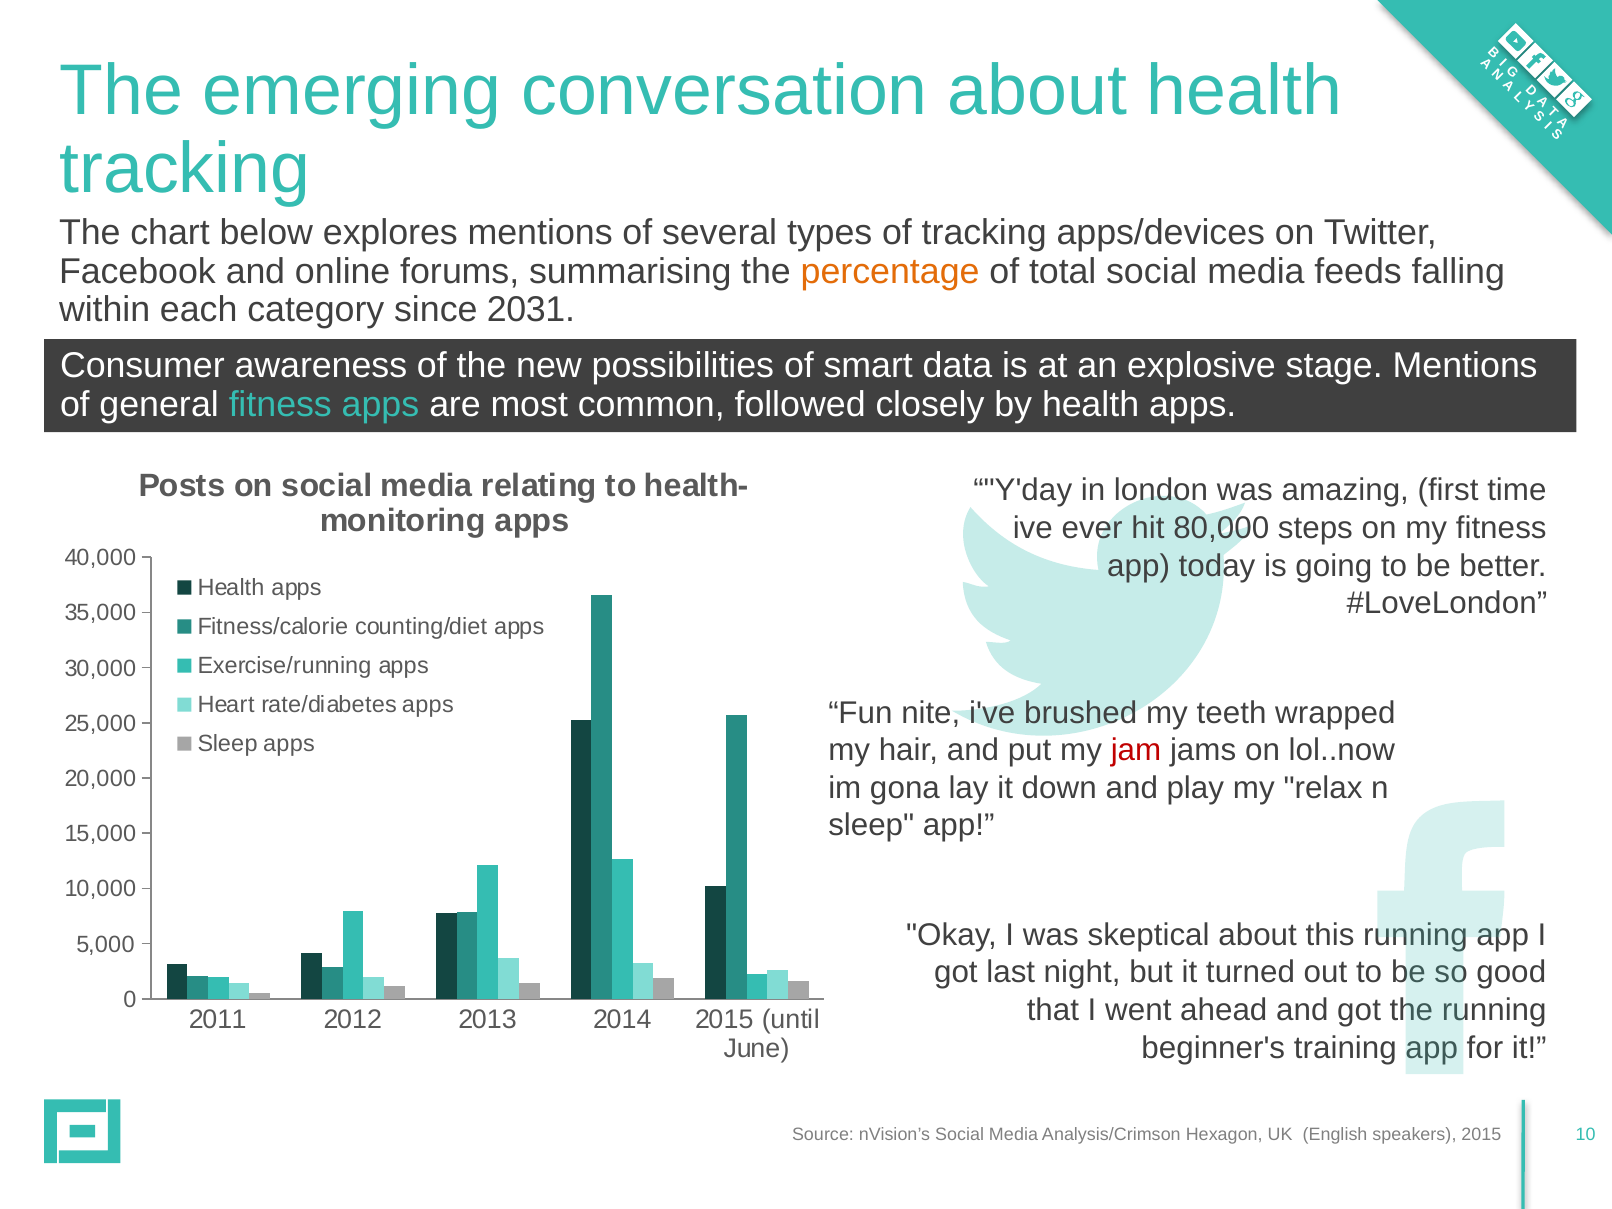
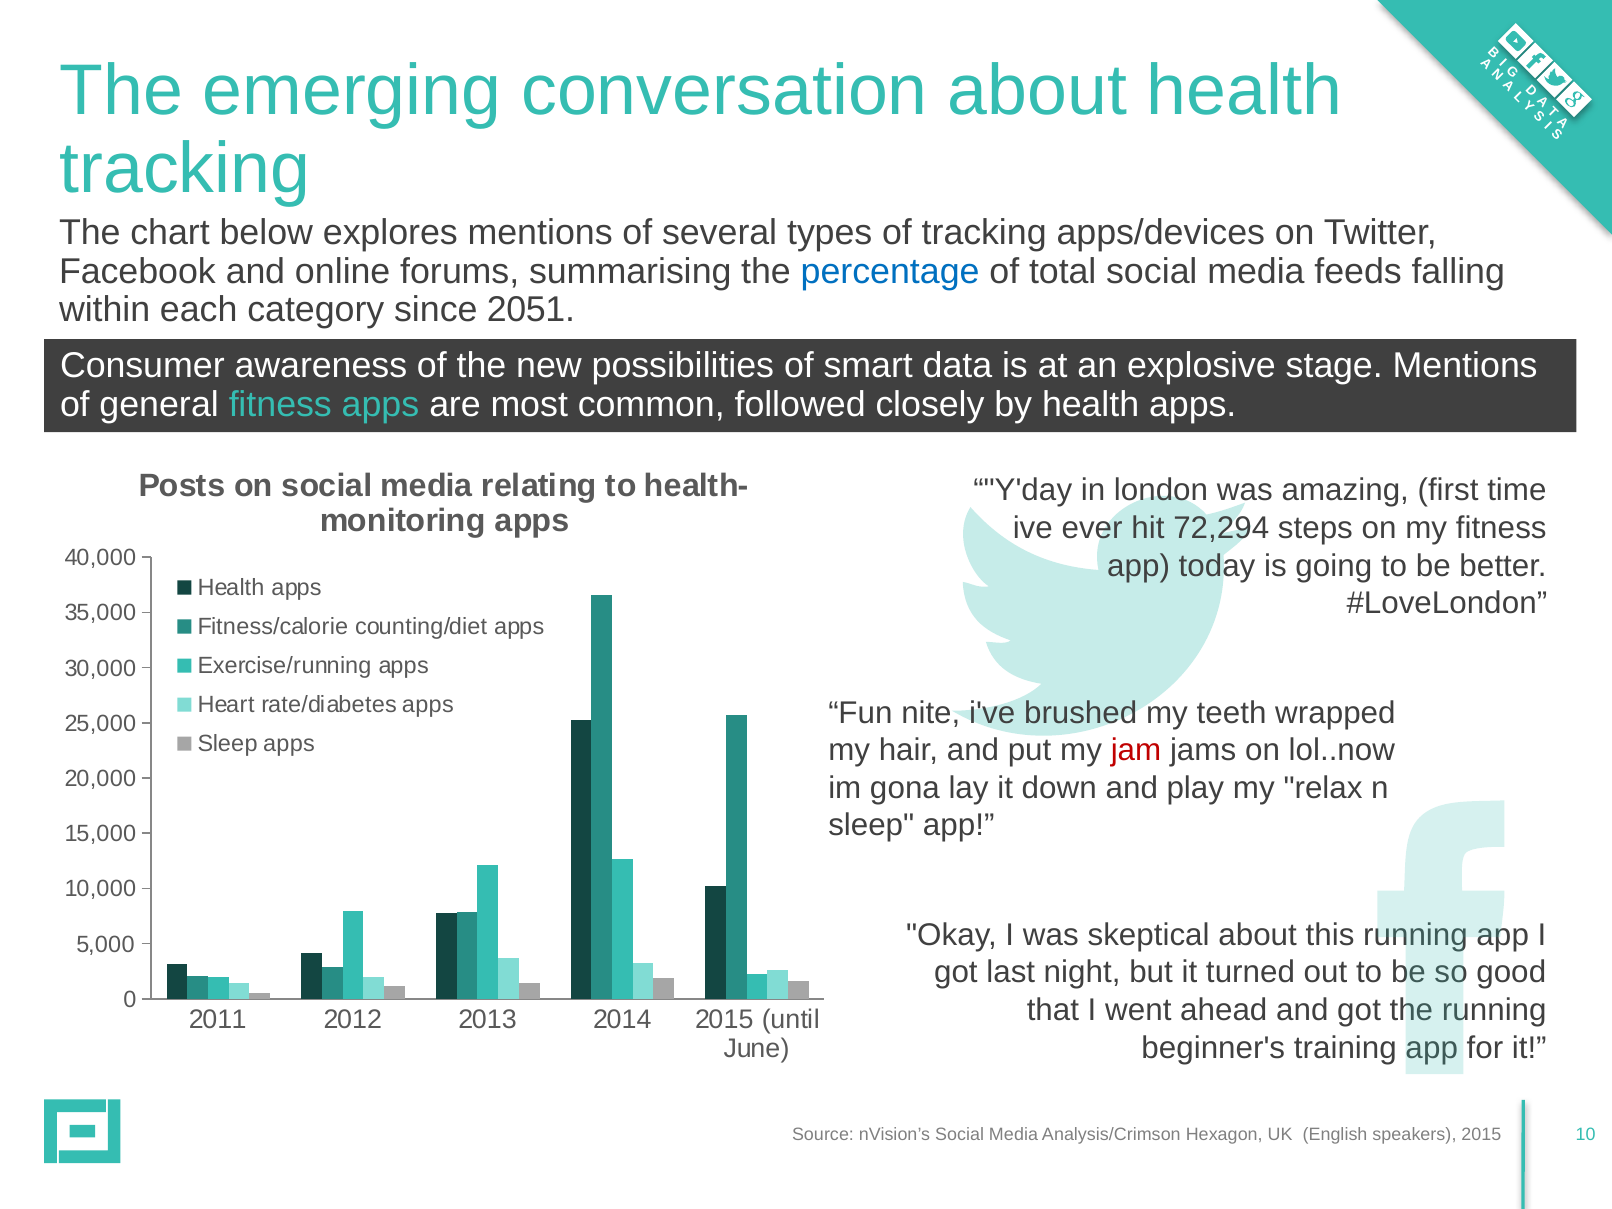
percentage colour: orange -> blue
2031: 2031 -> 2051
80,000: 80,000 -> 72,294
